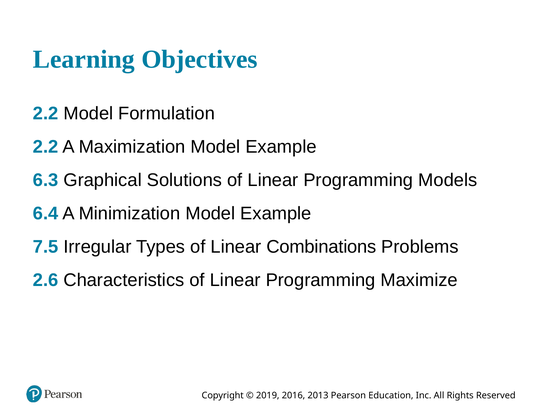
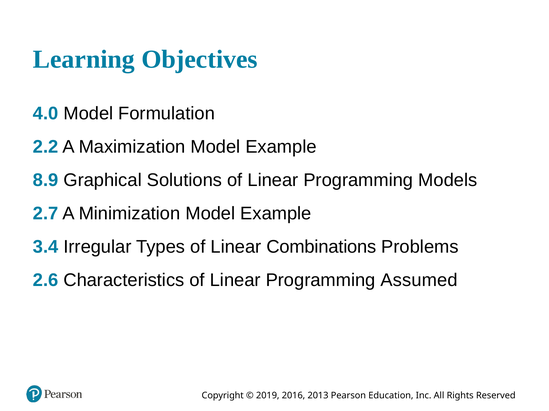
2.2 at (46, 114): 2.2 -> 4.0
6.3: 6.3 -> 8.9
6.4: 6.4 -> 2.7
7.5: 7.5 -> 3.4
Maximize: Maximize -> Assumed
